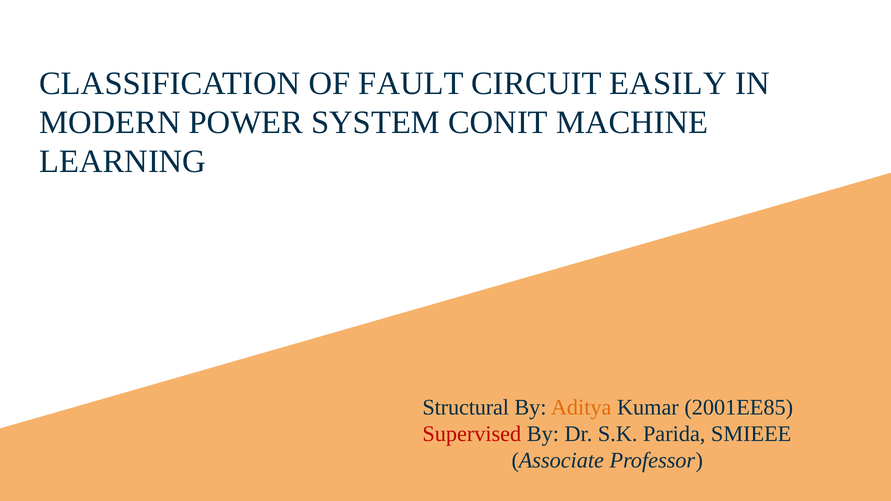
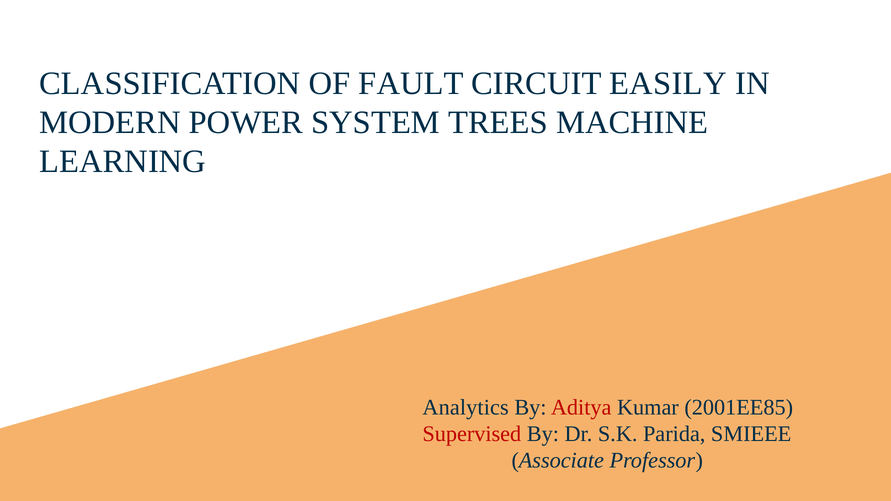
CONIT: CONIT -> TREES
Structural: Structural -> Analytics
Aditya colour: orange -> red
